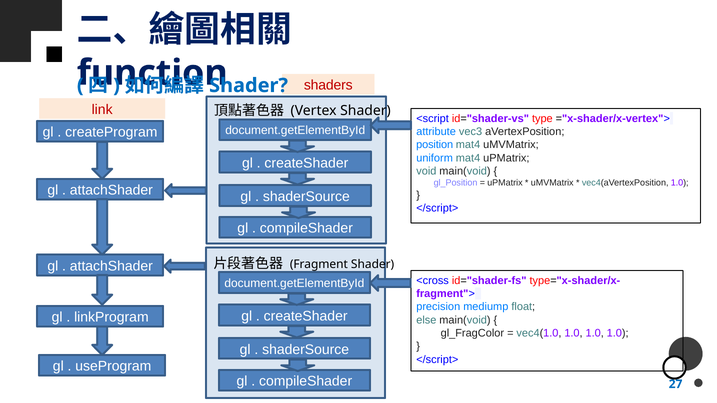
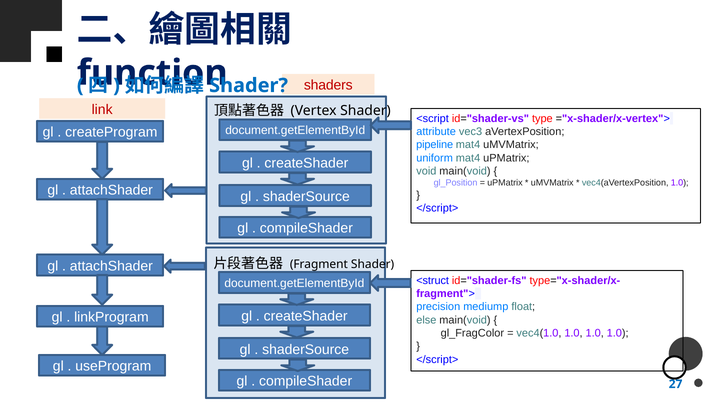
position: position -> pipeline
<cross: <cross -> <struct
